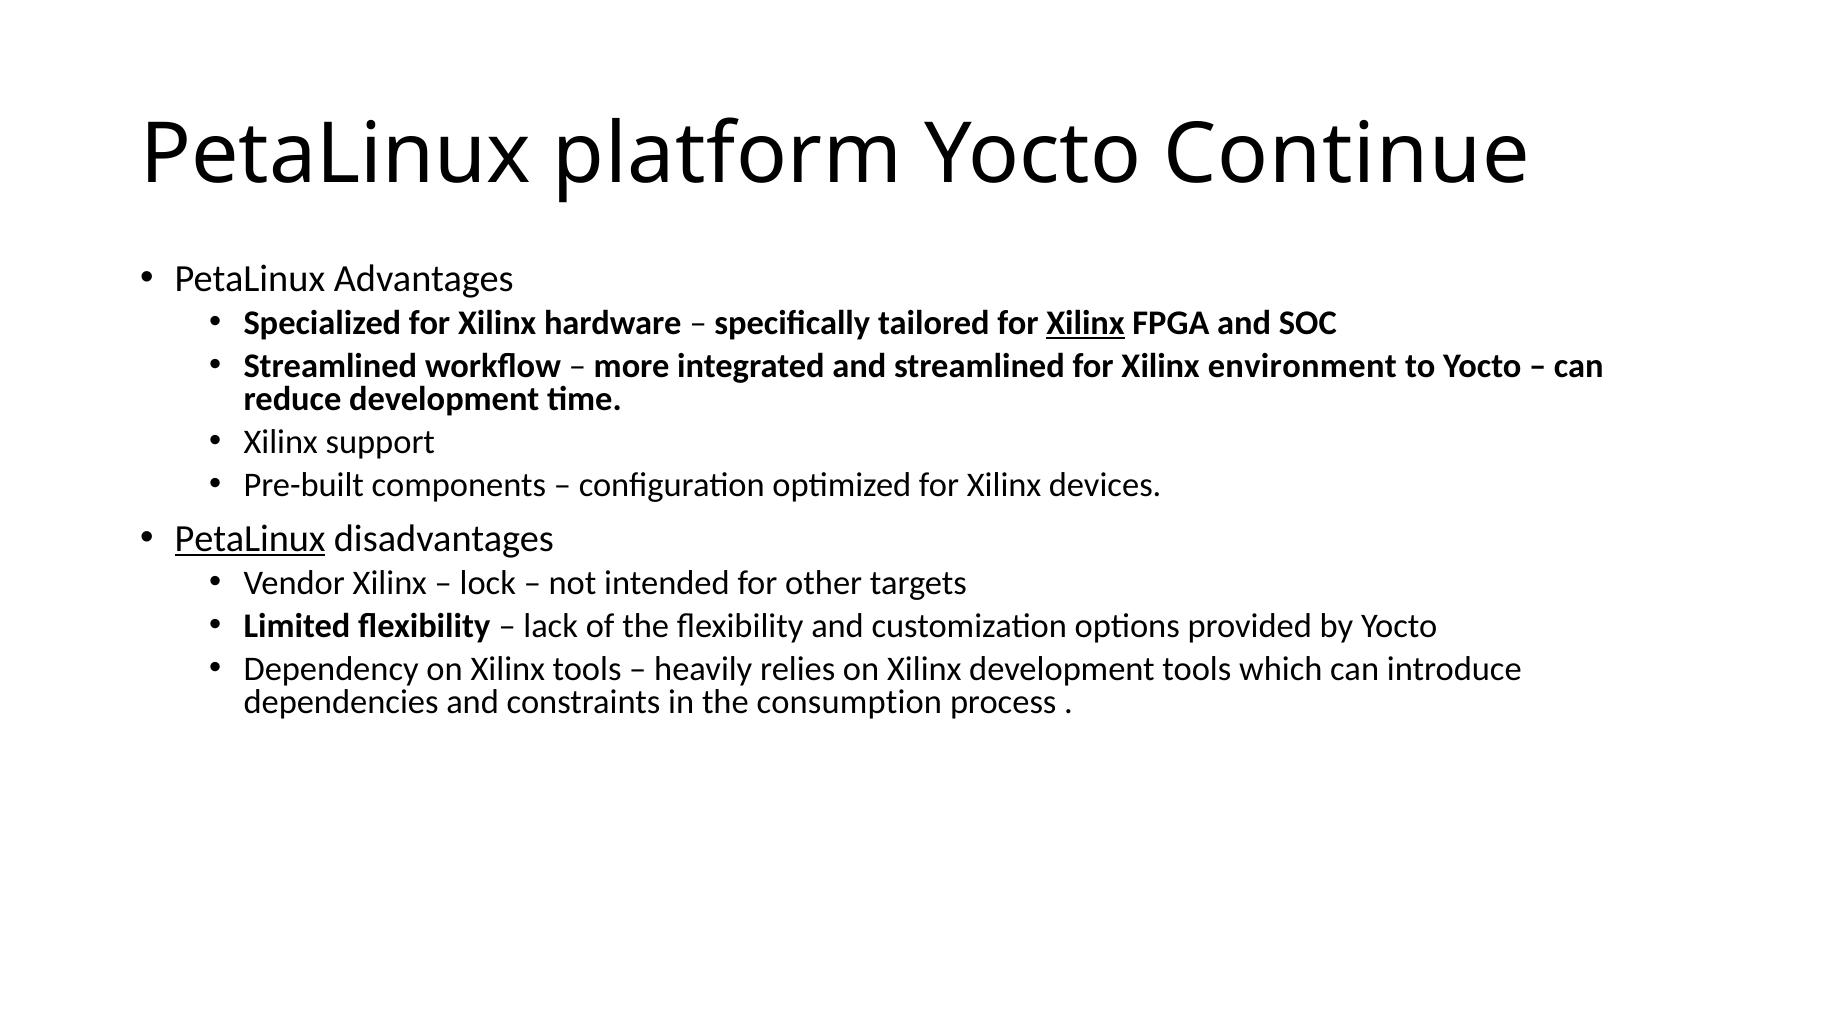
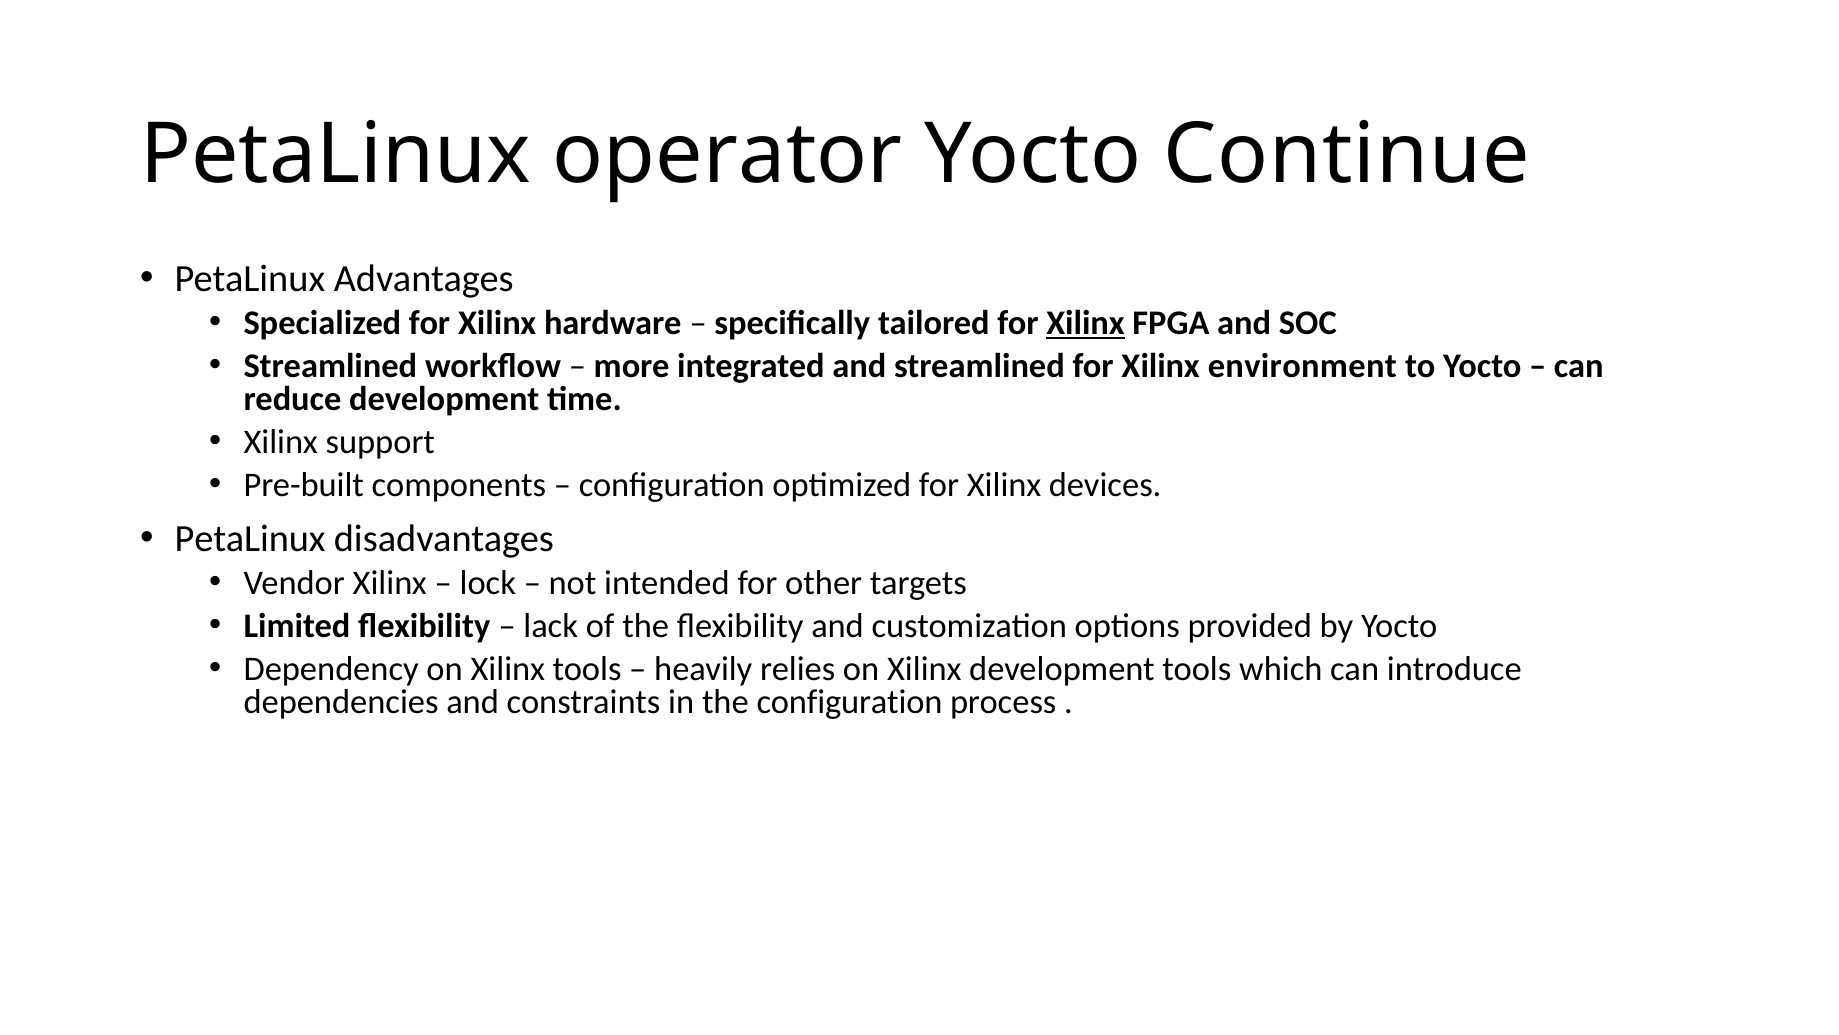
platform: platform -> operator
PetaLinux at (250, 539) underline: present -> none
the consumption: consumption -> configuration
